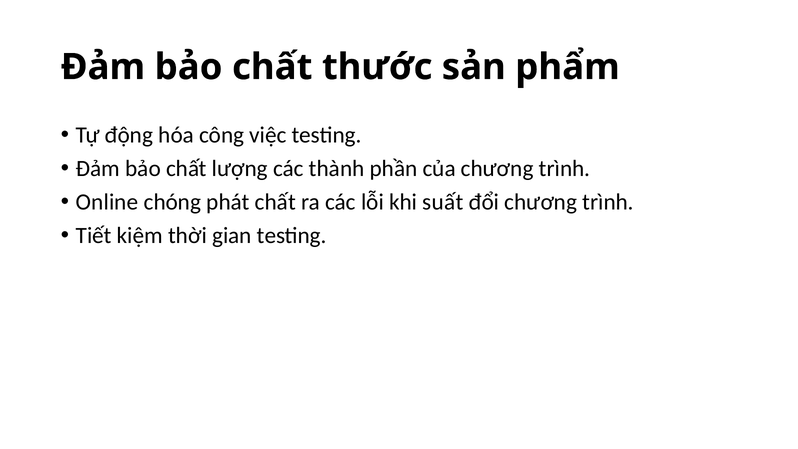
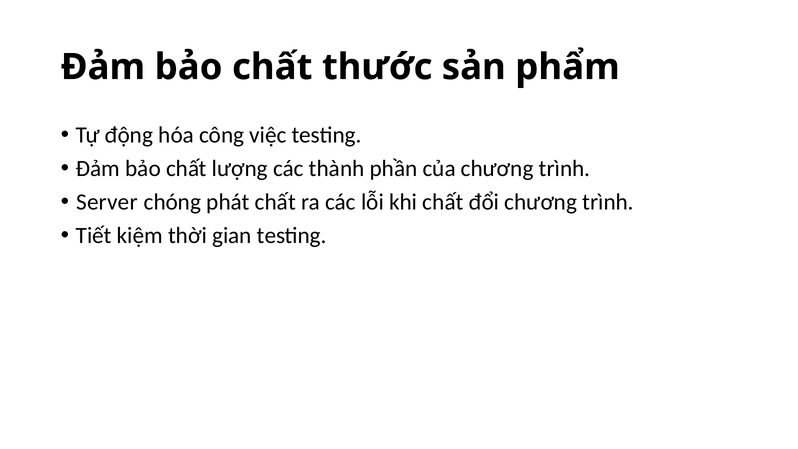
Online: Online -> Server
khi suất: suất -> chất
